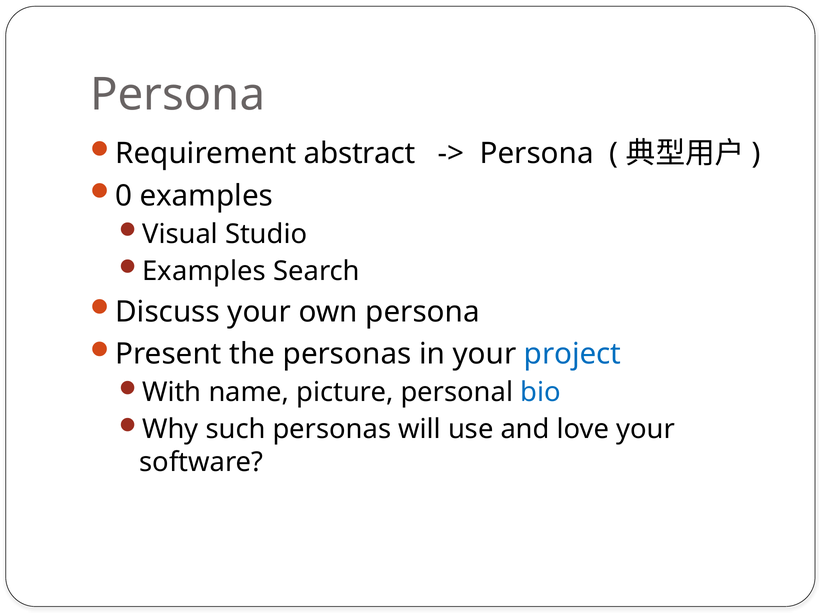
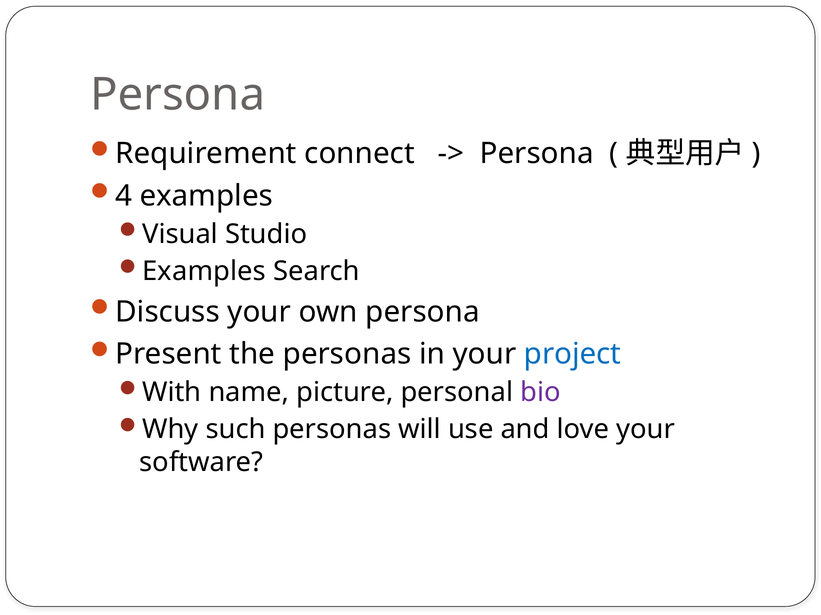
abstract: abstract -> connect
0: 0 -> 4
bio colour: blue -> purple
